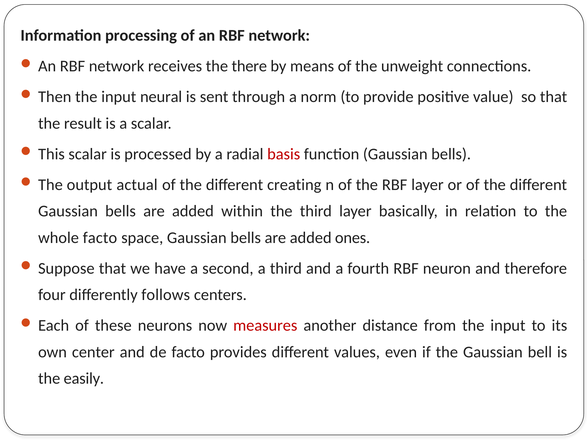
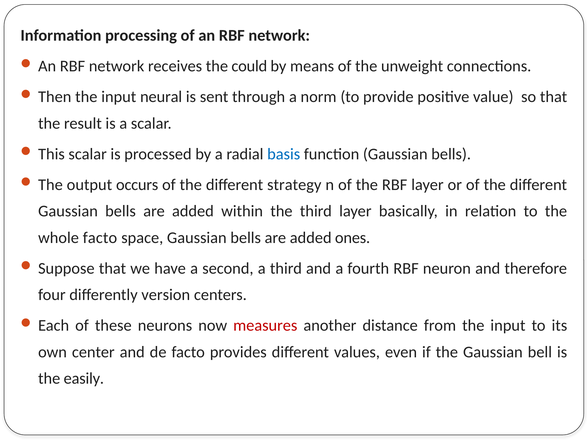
there: there -> could
basis colour: red -> blue
actual: actual -> occurs
creating: creating -> strategy
follows: follows -> version
